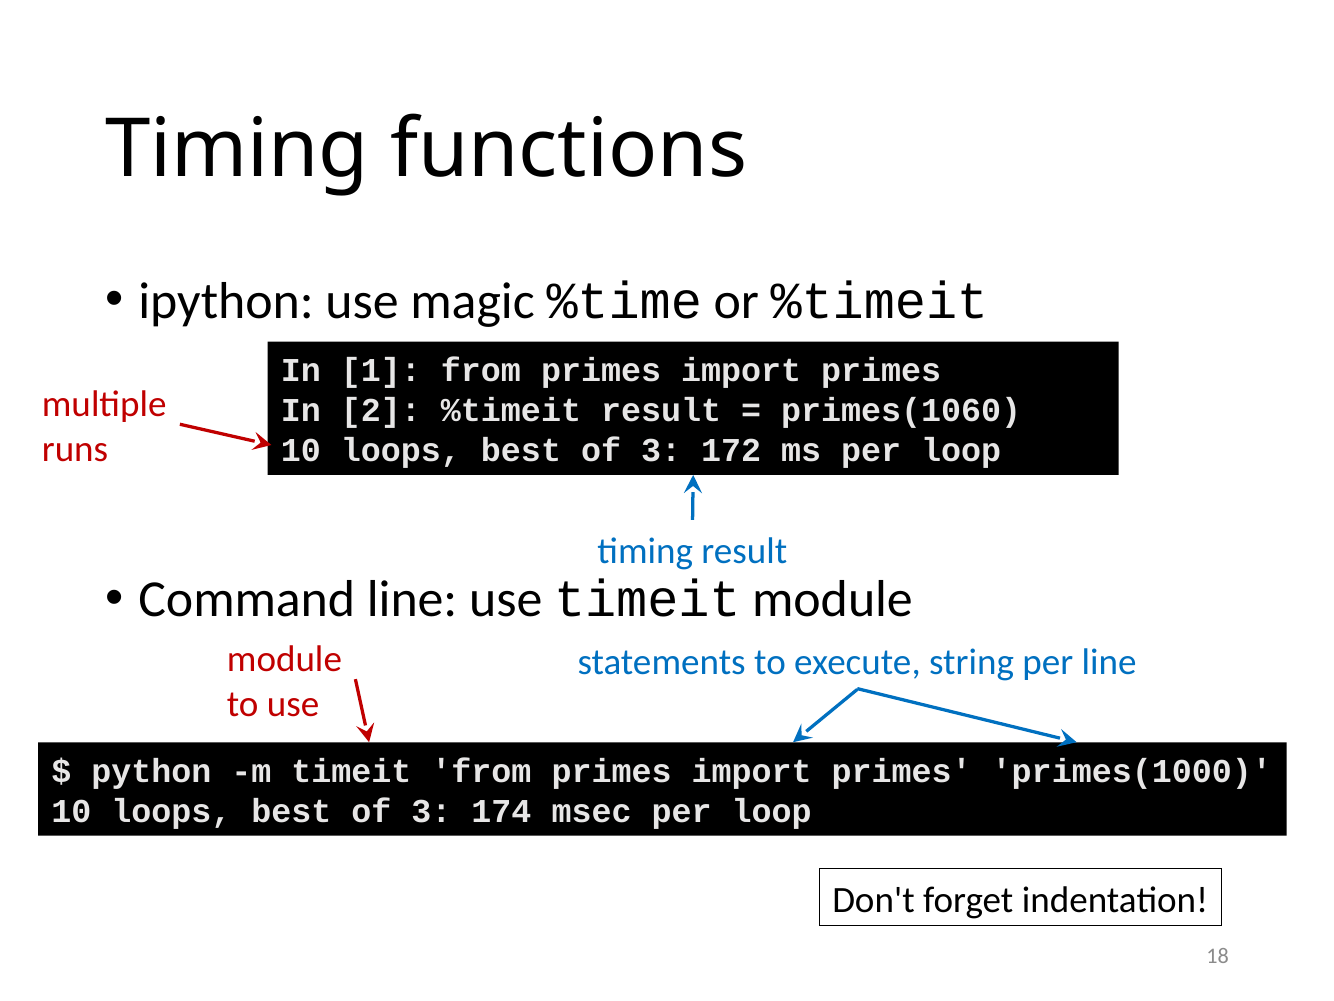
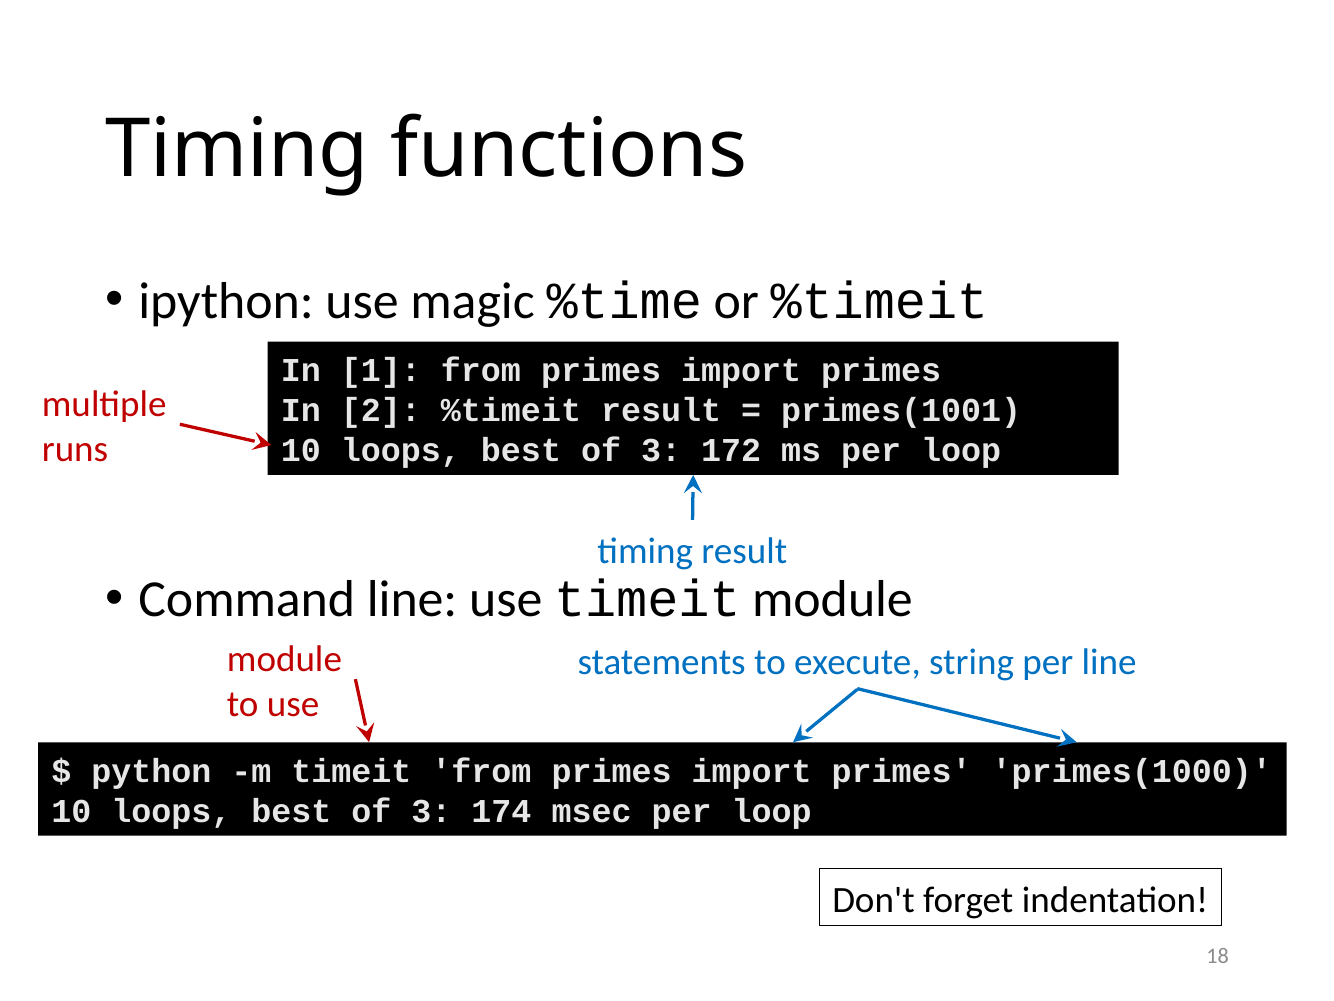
primes(1060: primes(1060 -> primes(1001
